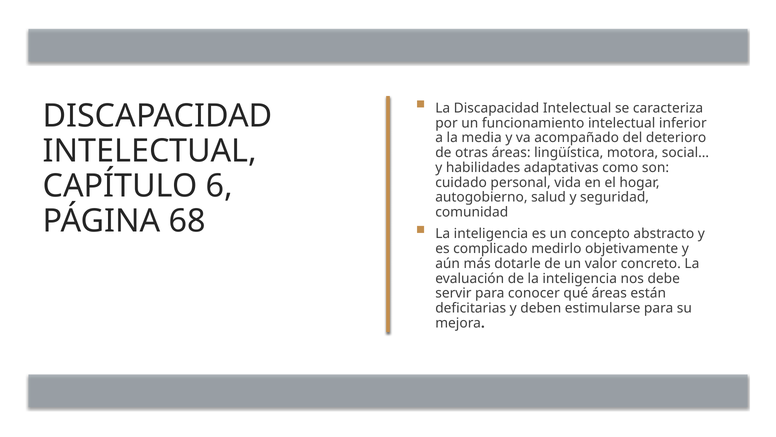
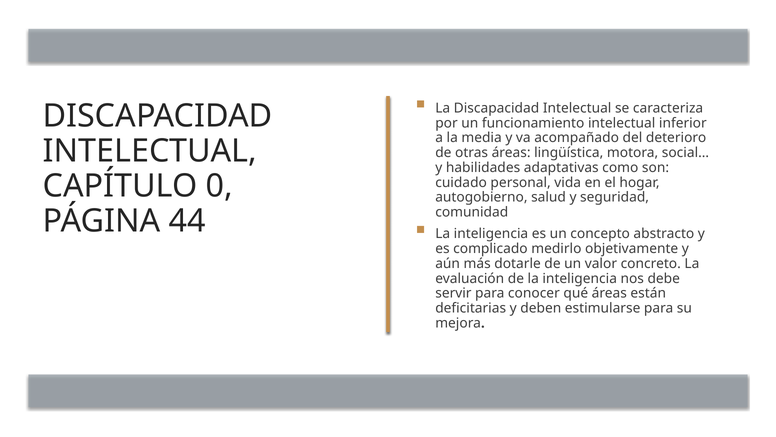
6: 6 -> 0
68: 68 -> 44
